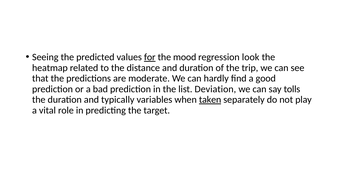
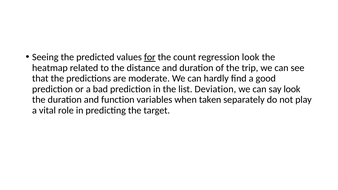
mood: mood -> count
say tolls: tolls -> look
typically: typically -> function
taken underline: present -> none
